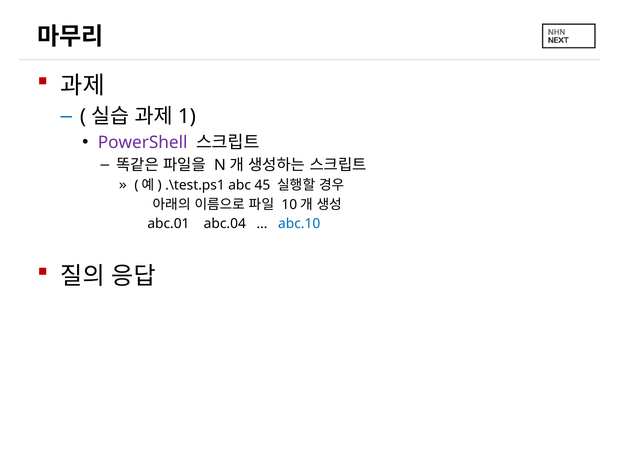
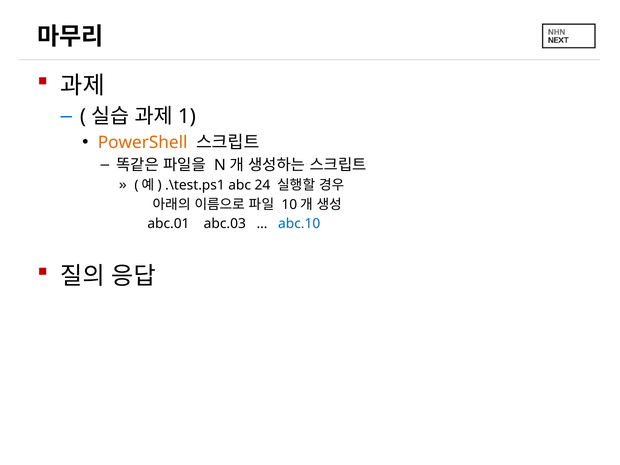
PowerShell colour: purple -> orange
45: 45 -> 24
abc.04: abc.04 -> abc.03
